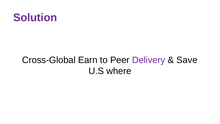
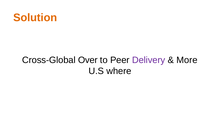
Solution colour: purple -> orange
Earn: Earn -> Over
Save: Save -> More
